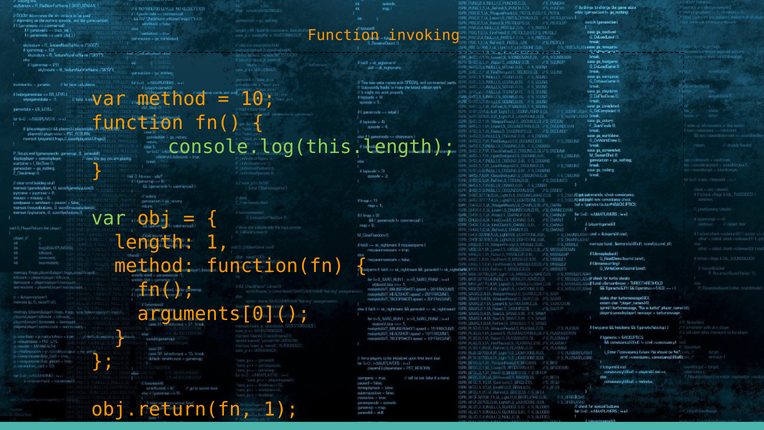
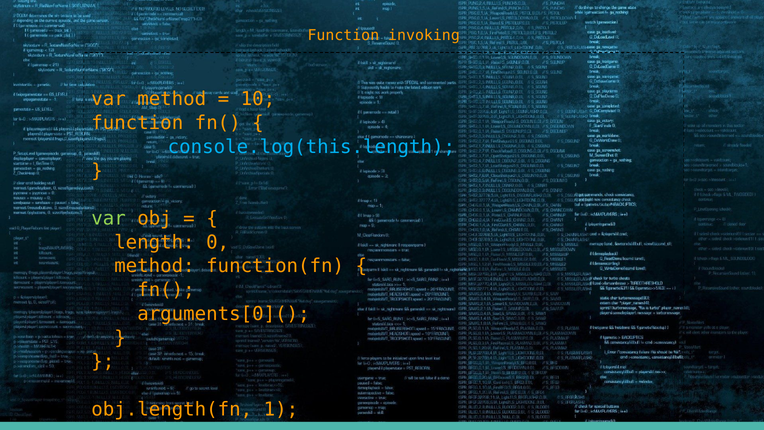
console.log(this.length colour: light green -> light blue
length 1: 1 -> 0
obj.return(fn: obj.return(fn -> obj.length(fn
